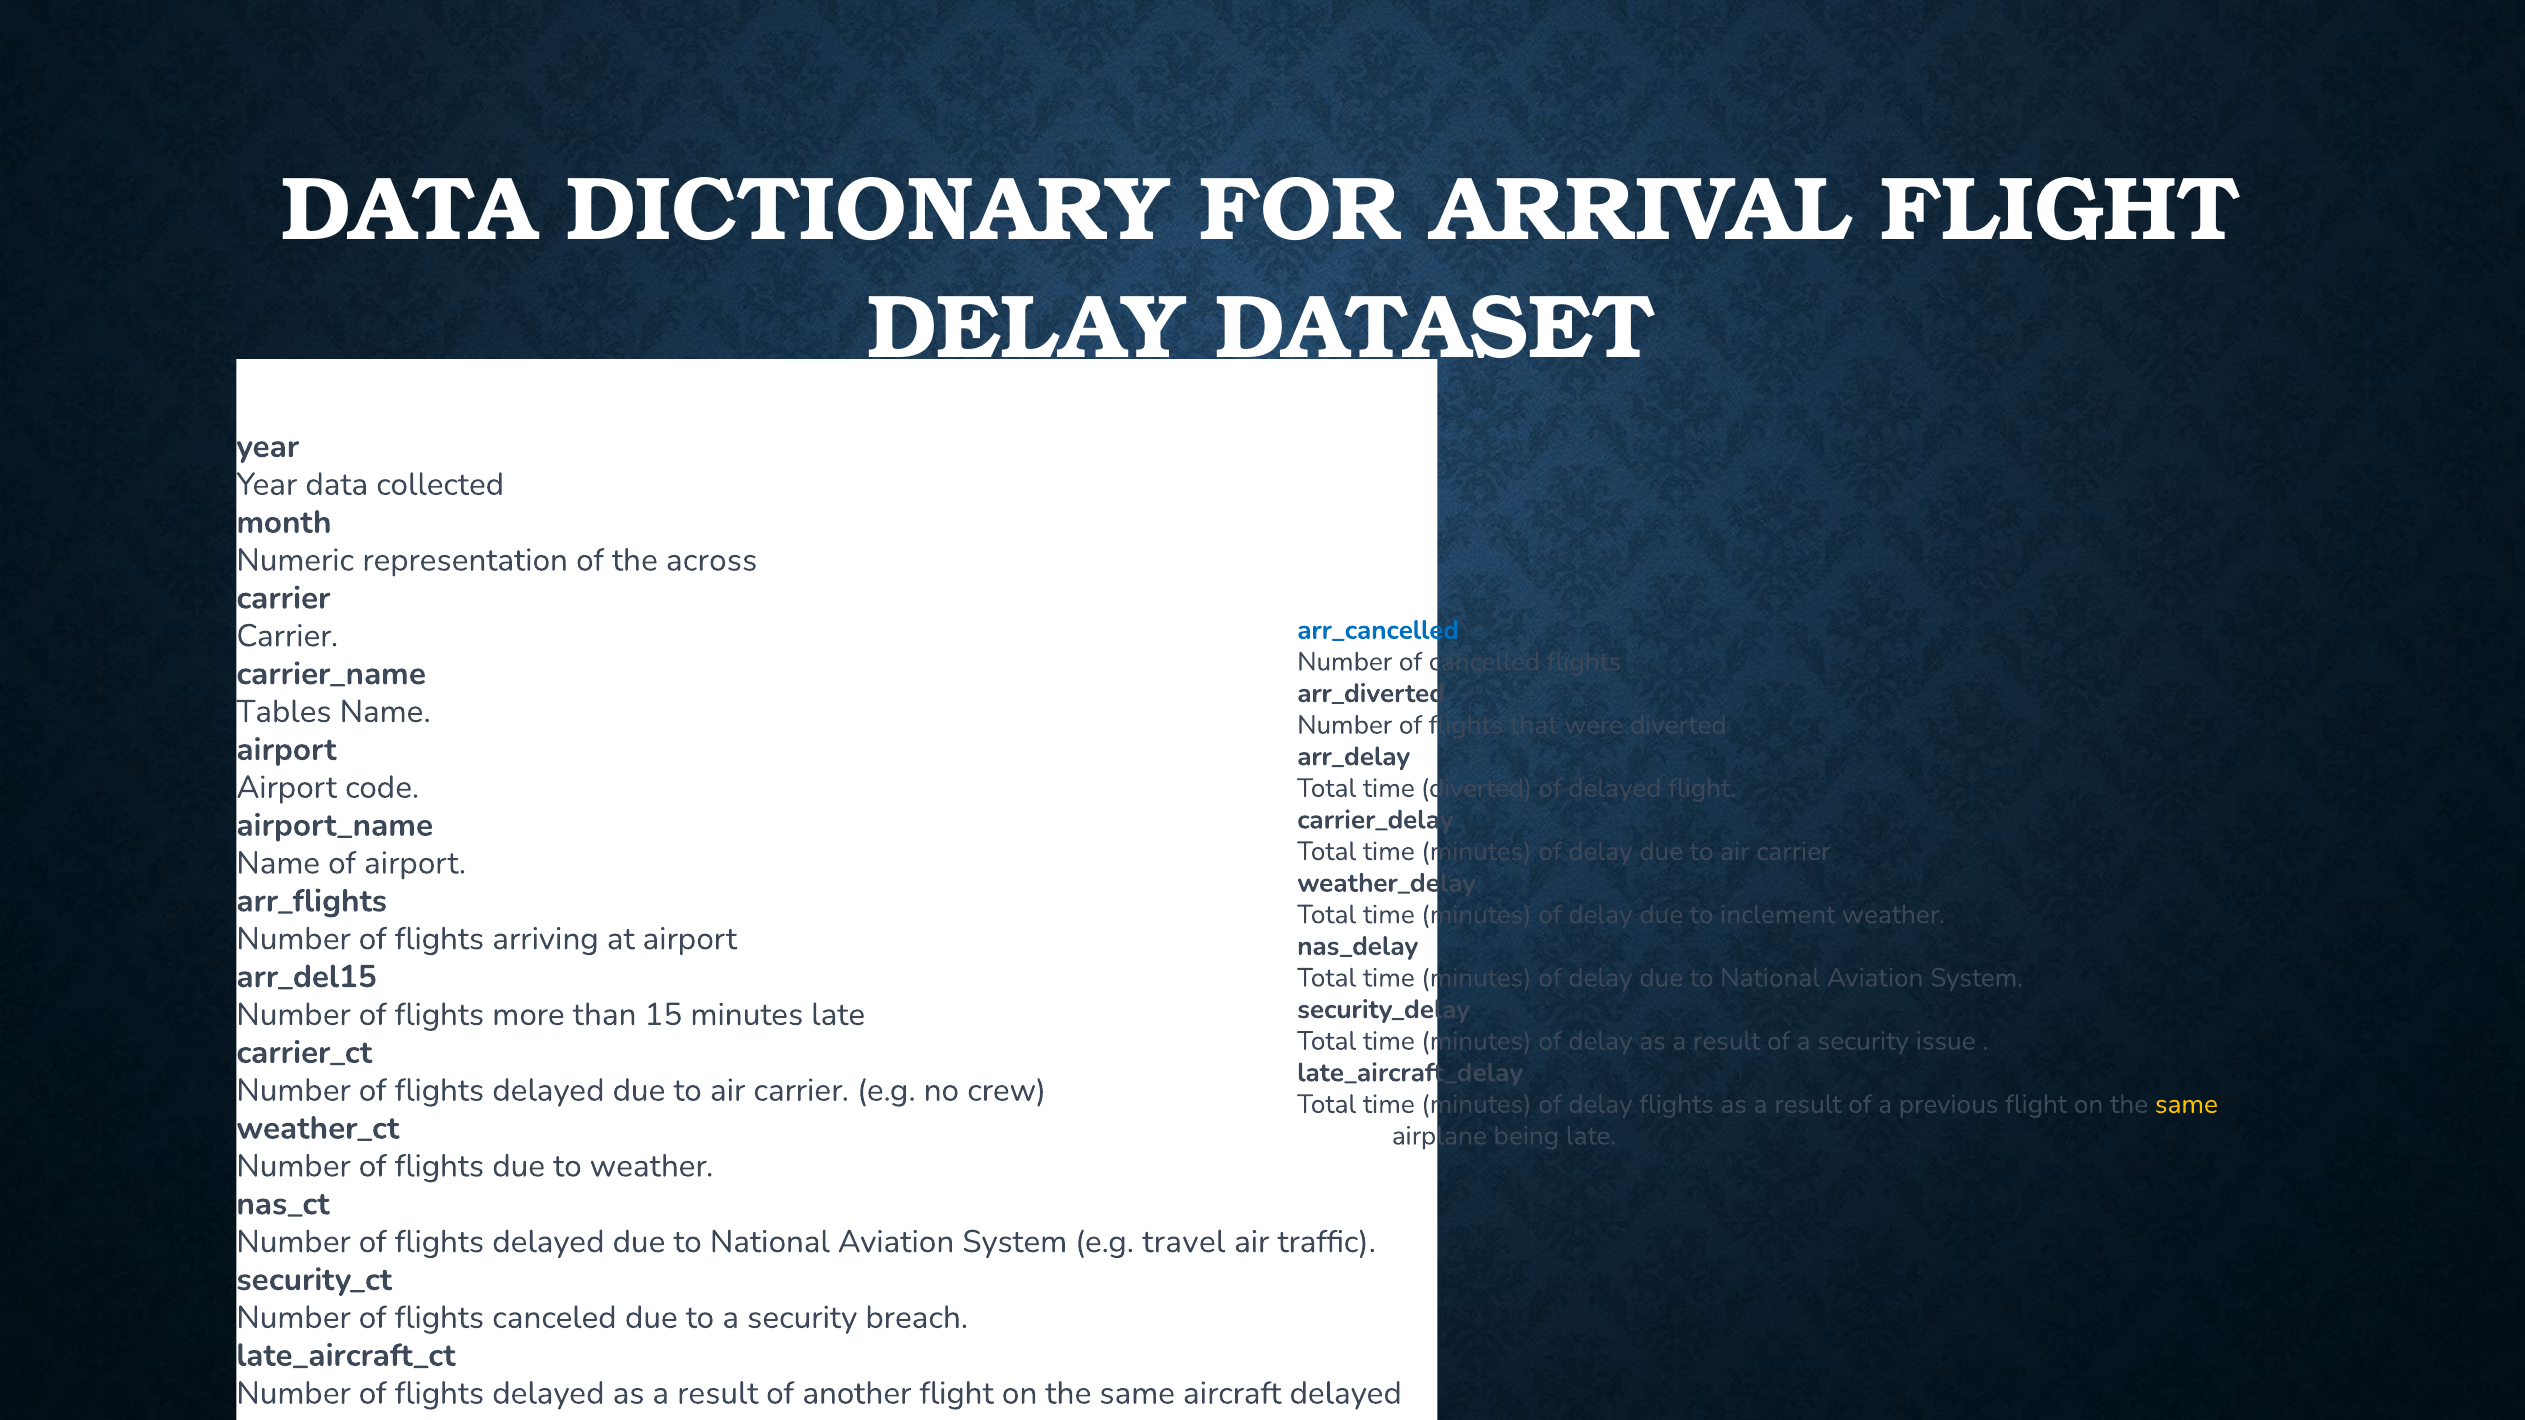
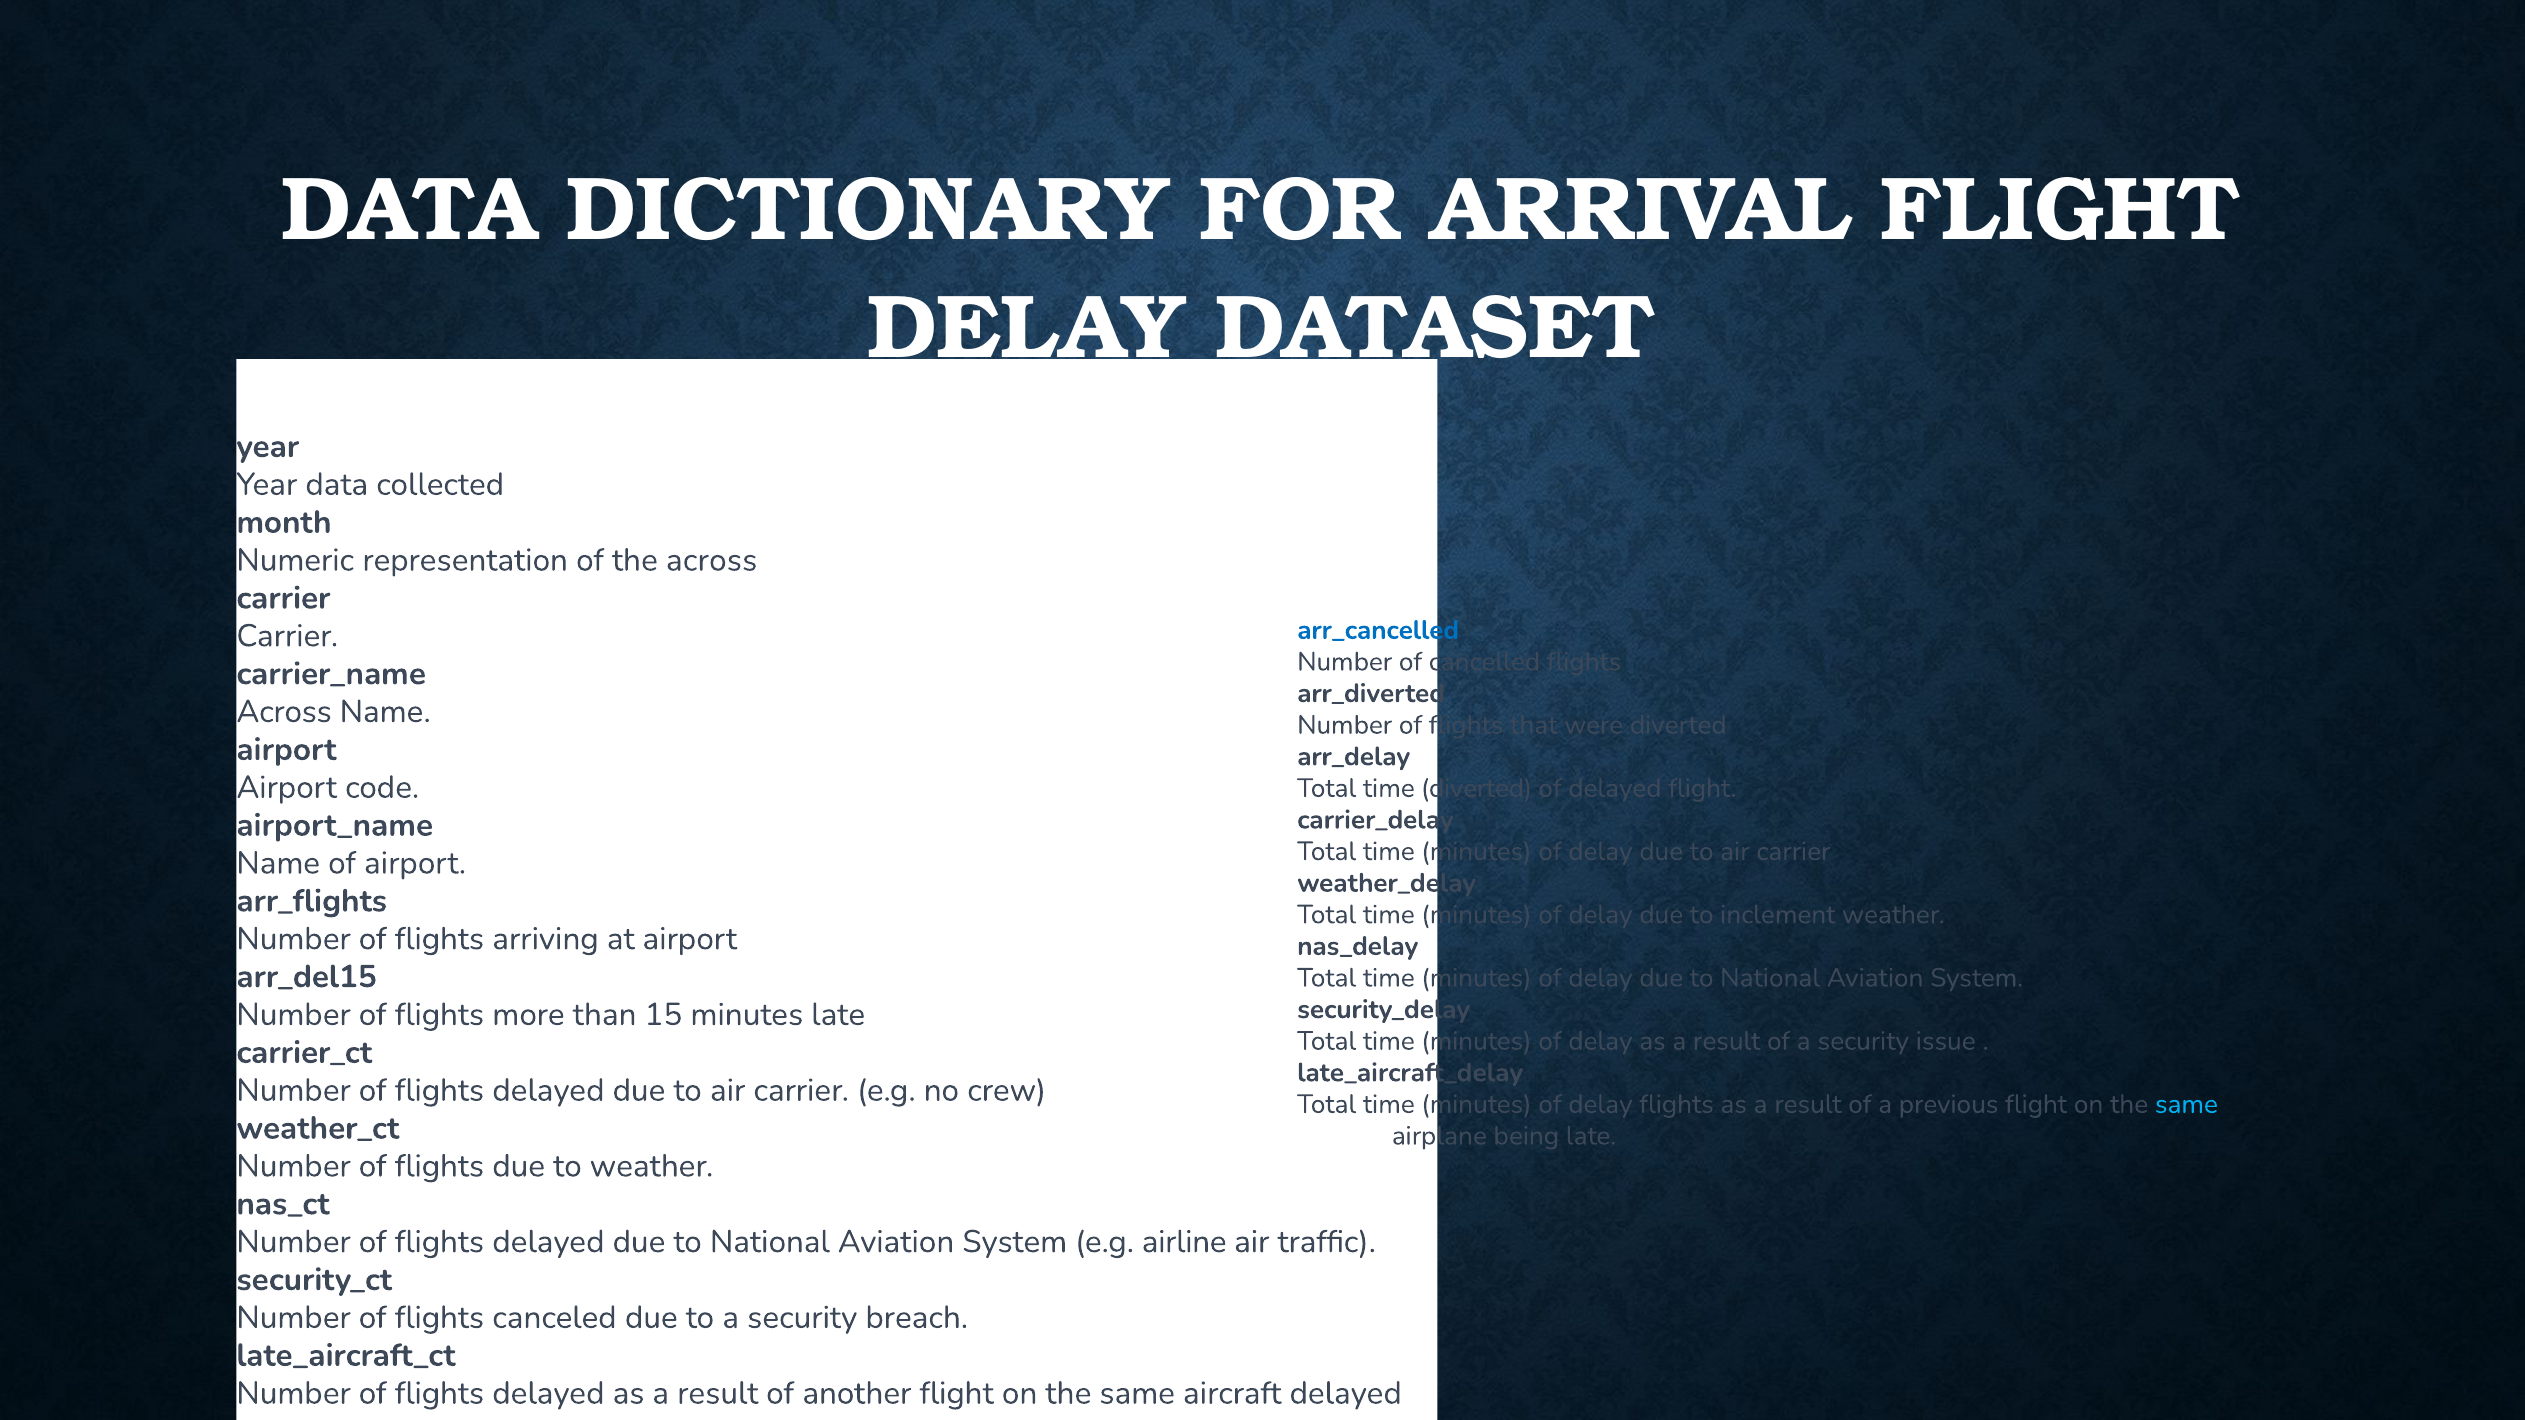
Tables at (284, 712): Tables -> Across
same at (2186, 1104) colour: yellow -> light blue
travel: travel -> airline
